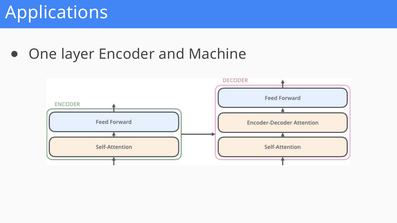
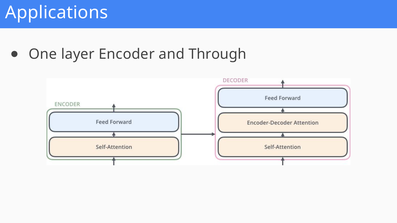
Machine: Machine -> Through
